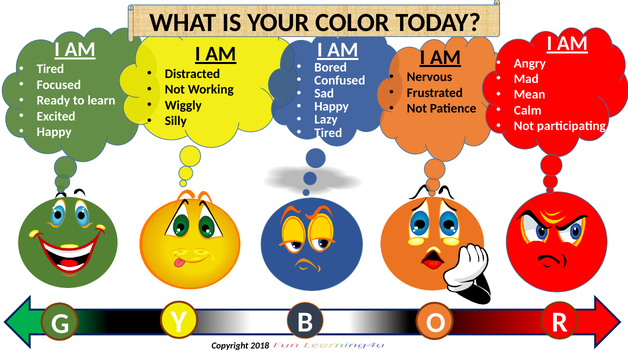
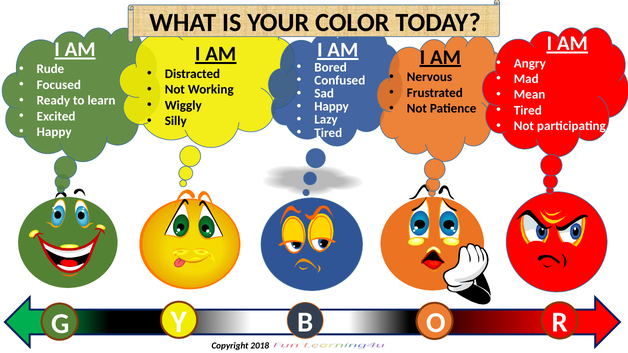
Tired at (50, 69): Tired -> Rude
Calm at (528, 110): Calm -> Tired
